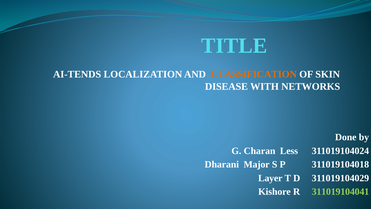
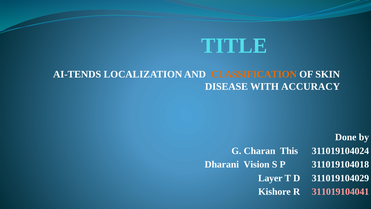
NETWORKS: NETWORKS -> ACCURACY
Less: Less -> This
Major: Major -> Vision
311019104041 colour: light green -> pink
